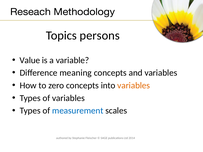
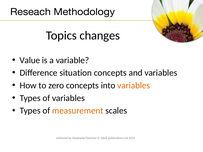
persons: persons -> changes
meaning: meaning -> situation
measurement colour: blue -> orange
